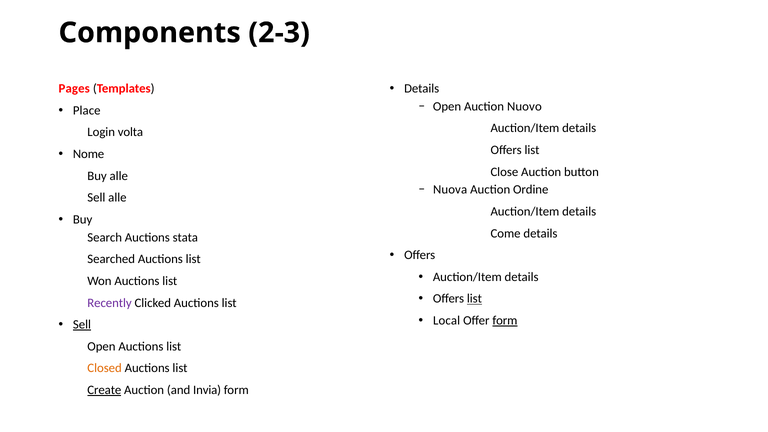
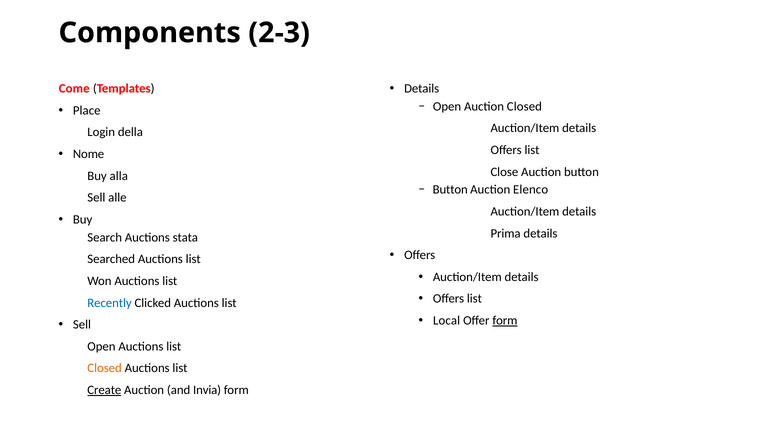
Pages: Pages -> Come
Auction Nuovo: Nuovo -> Closed
volta: volta -> della
Buy alle: alle -> alla
Nuova at (450, 190): Nuova -> Button
Ordine: Ordine -> Elenco
Come: Come -> Prima
list at (474, 299) underline: present -> none
Recently colour: purple -> blue
Sell at (82, 325) underline: present -> none
